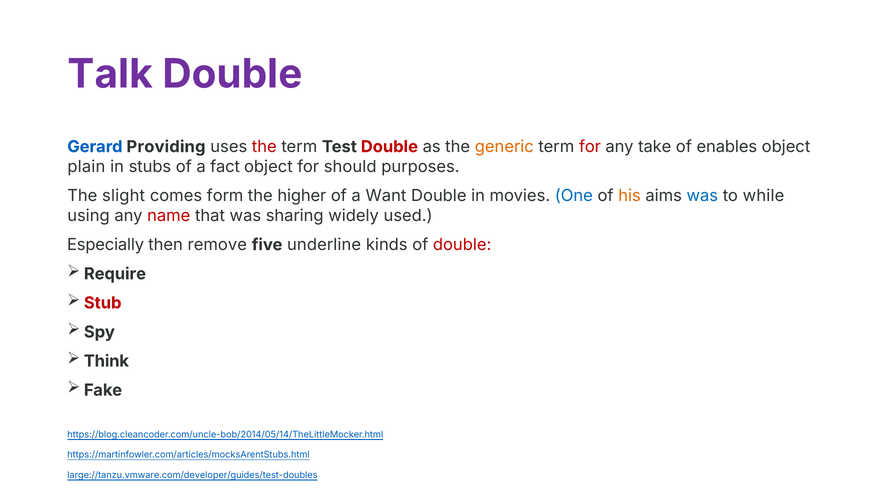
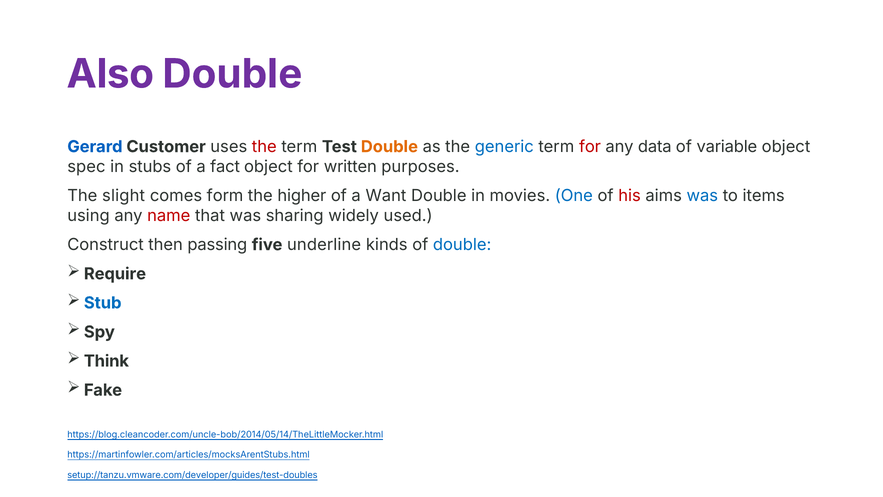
Talk: Talk -> Also
Providing: Providing -> Customer
Double at (389, 147) colour: red -> orange
generic colour: orange -> blue
take: take -> data
enables: enables -> variable
plain: plain -> spec
should: should -> written
his colour: orange -> red
while: while -> items
Especially: Especially -> Construct
remove: remove -> passing
double at (462, 245) colour: red -> blue
Stub colour: red -> blue
large://tanzu.vmware.com/developer/guides/test-doubles: large://tanzu.vmware.com/developer/guides/test-doubles -> setup://tanzu.vmware.com/developer/guides/test-doubles
